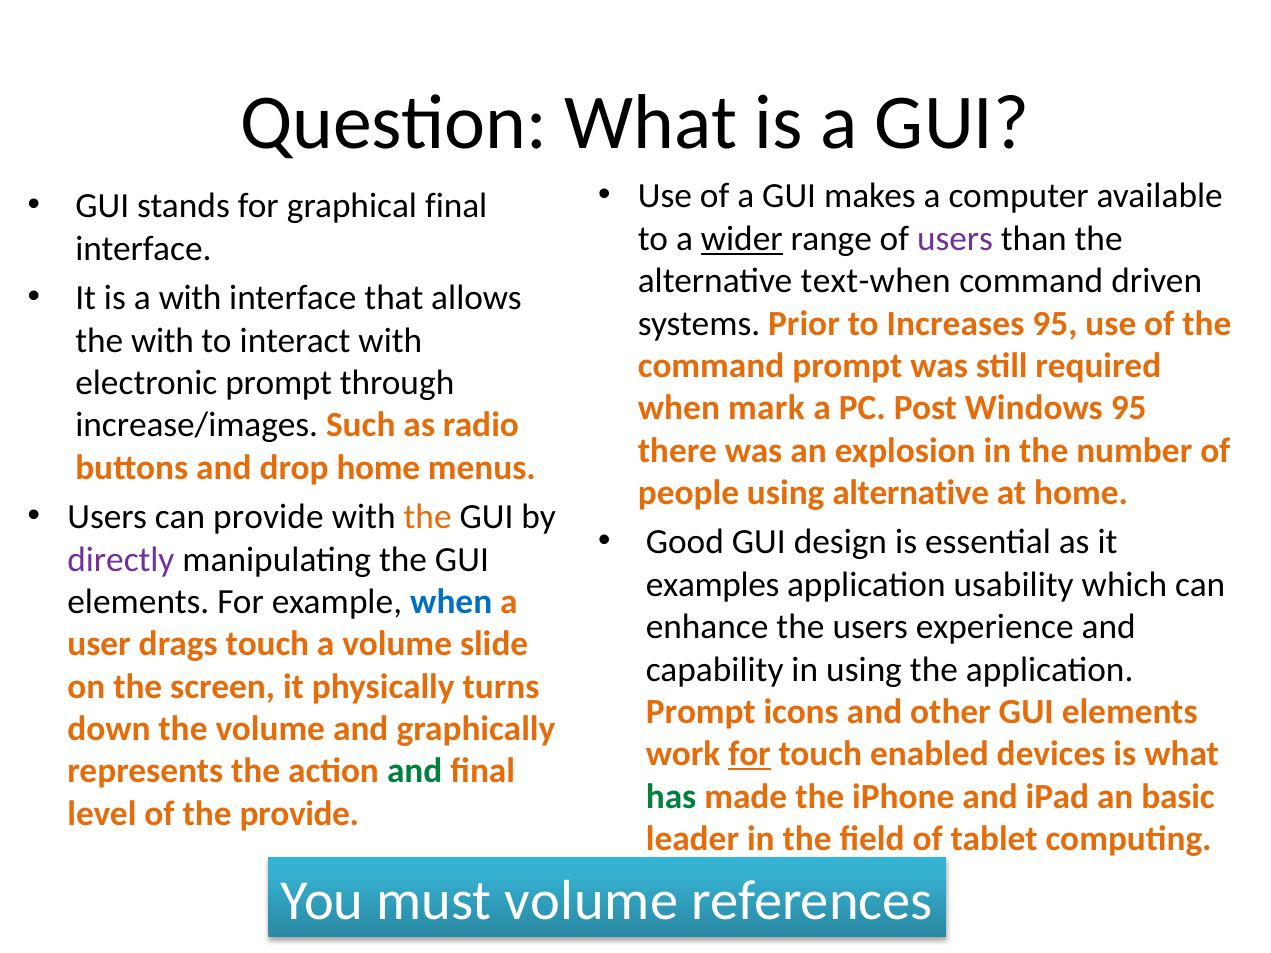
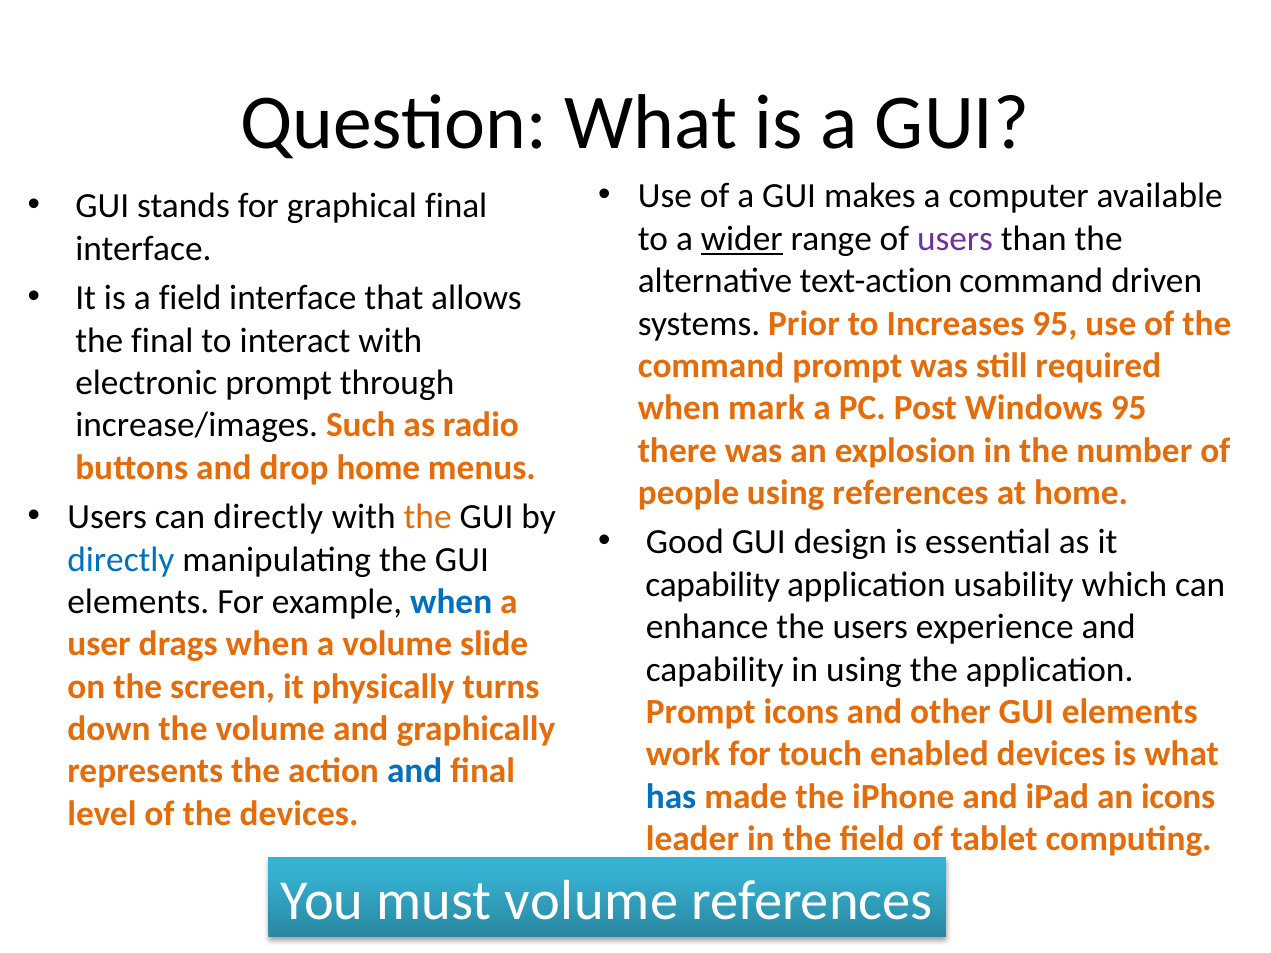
text-when: text-when -> text-action
a with: with -> field
the with: with -> final
using alternative: alternative -> references
can provide: provide -> directly
directly at (121, 560) colour: purple -> blue
examples at (713, 585): examples -> capability
drags touch: touch -> when
for at (750, 754) underline: present -> none
and at (415, 771) colour: green -> blue
has colour: green -> blue
an basic: basic -> icons
the provide: provide -> devices
